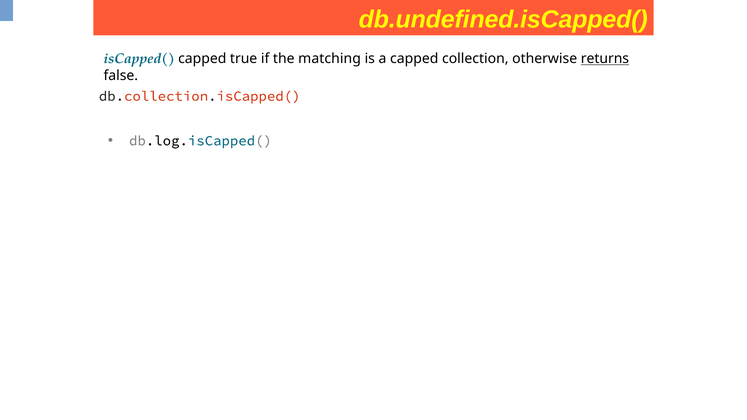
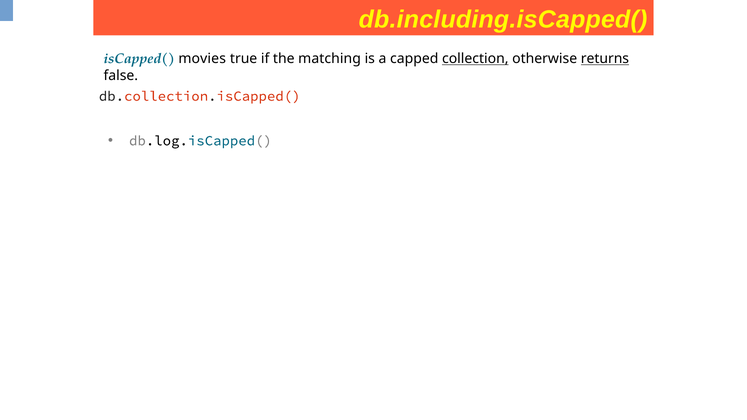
db.undefined.isCapped(: db.undefined.isCapped( -> db.including.isCapped(
isCapped( capped: capped -> movies
collection underline: none -> present
